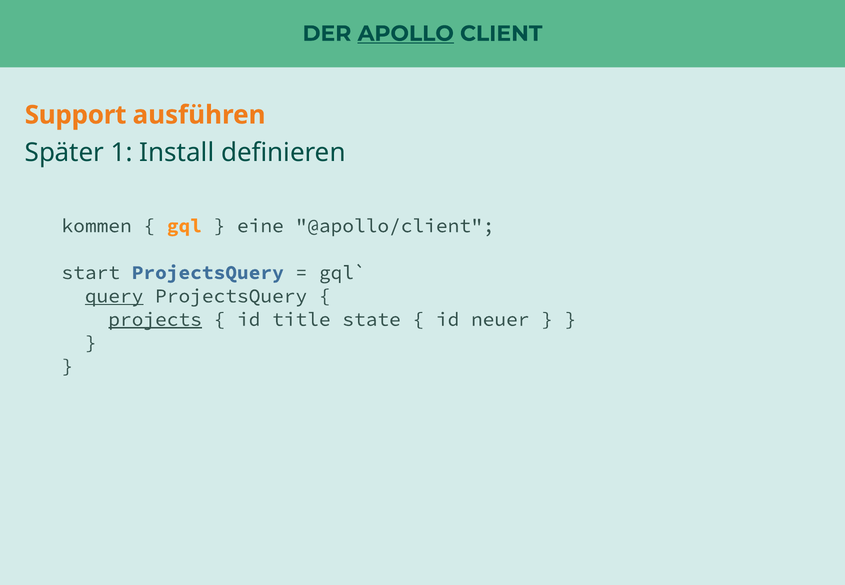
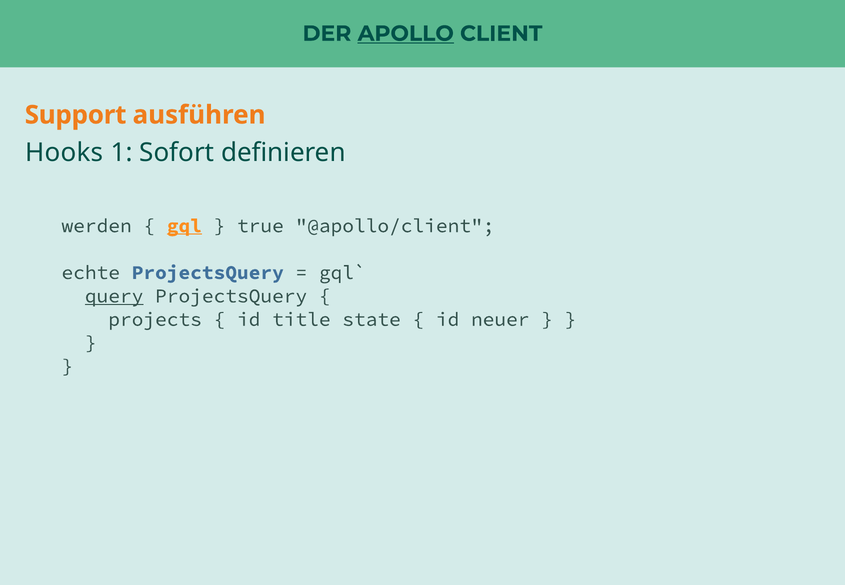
Später: Später -> Hooks
Install: Install -> Sofort
kommen: kommen -> werden
gql underline: none -> present
eine: eine -> true
start: start -> echte
projects underline: present -> none
